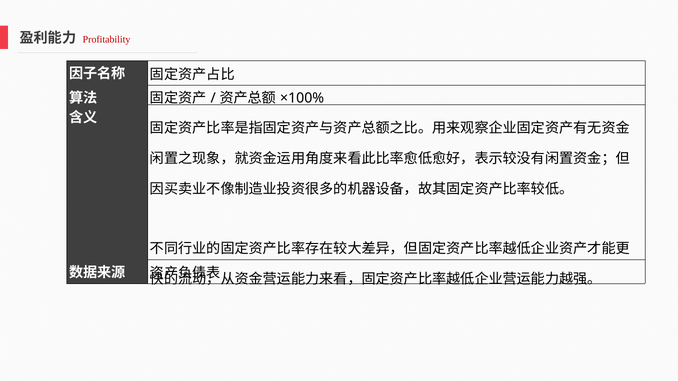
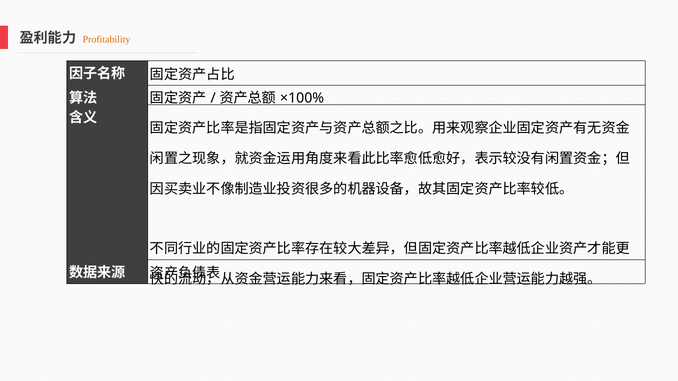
Profitability colour: red -> orange
